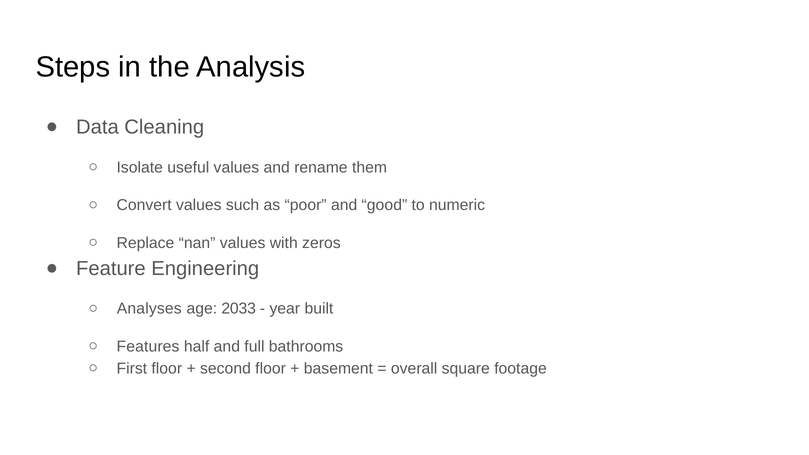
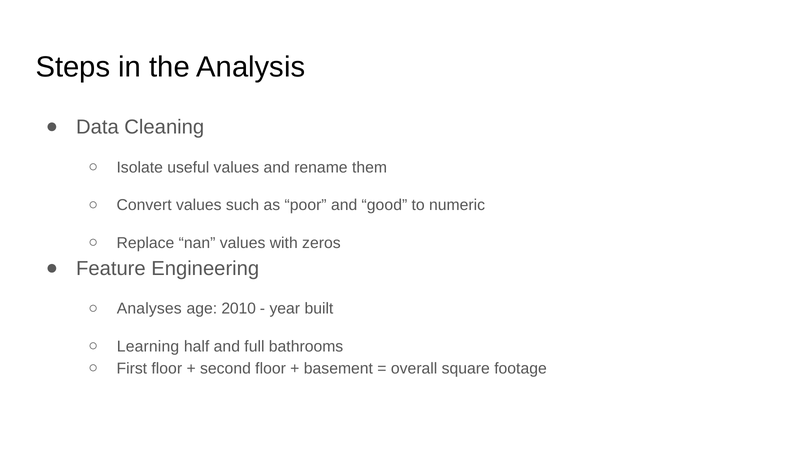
2033: 2033 -> 2010
Features: Features -> Learning
